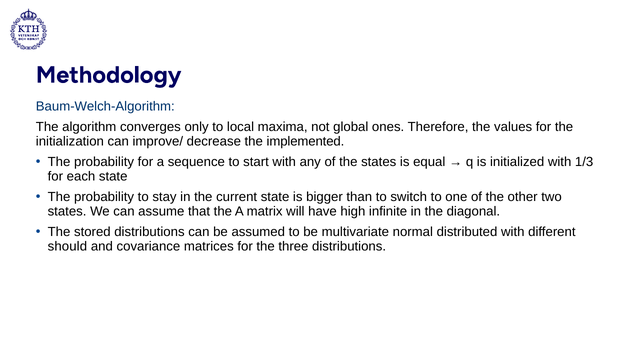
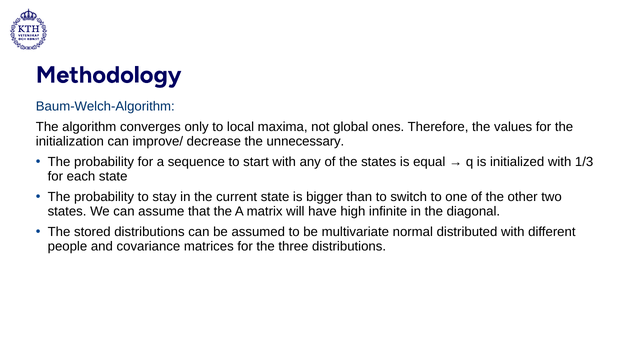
implemented: implemented -> unnecessary
should: should -> people
